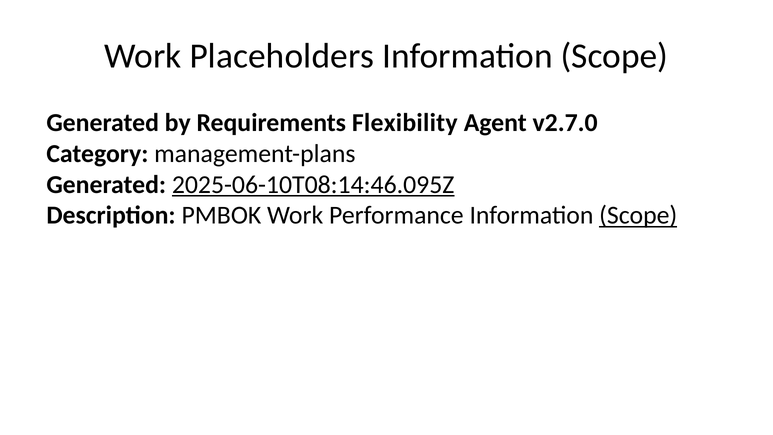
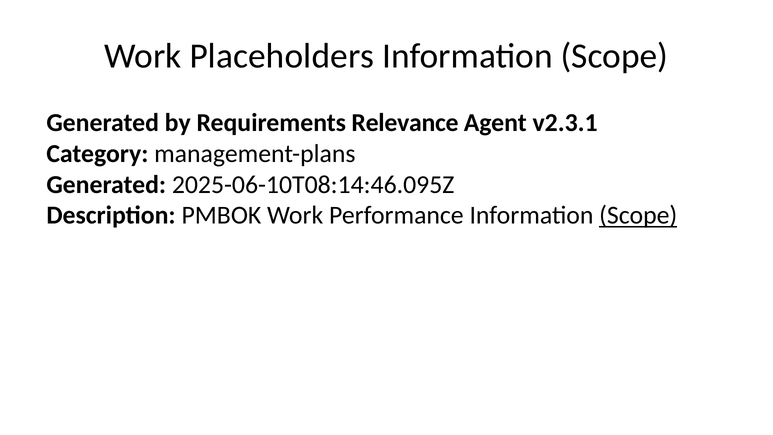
Flexibility: Flexibility -> Relevance
v2.7.0: v2.7.0 -> v2.3.1
2025-06-10T08:14:46.095Z underline: present -> none
